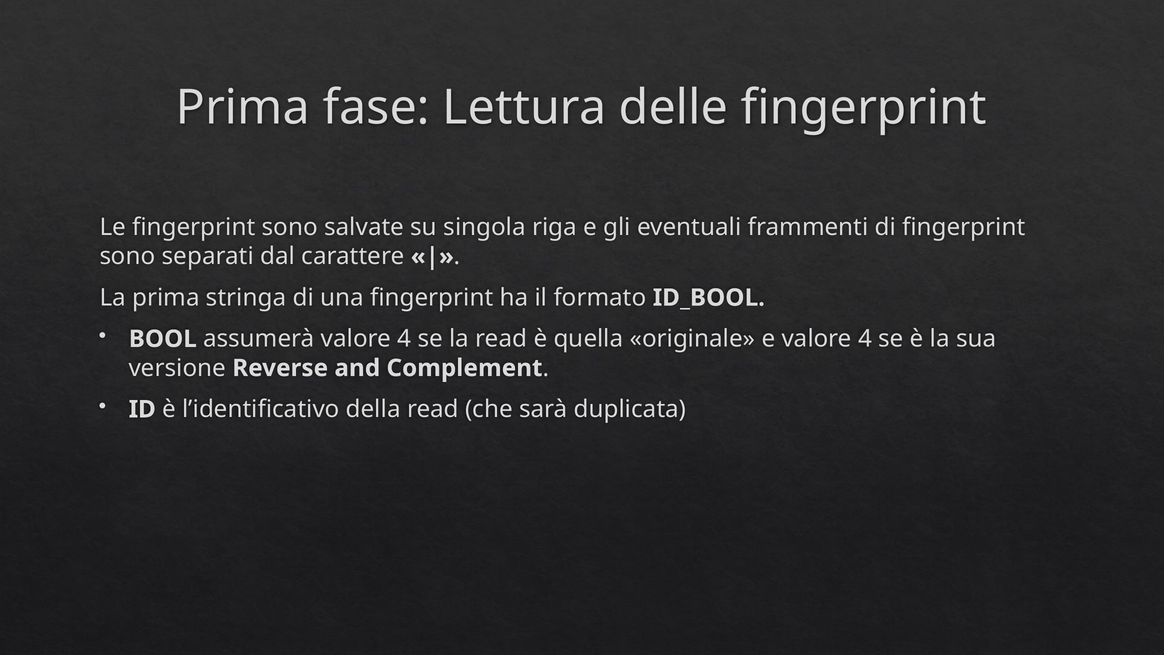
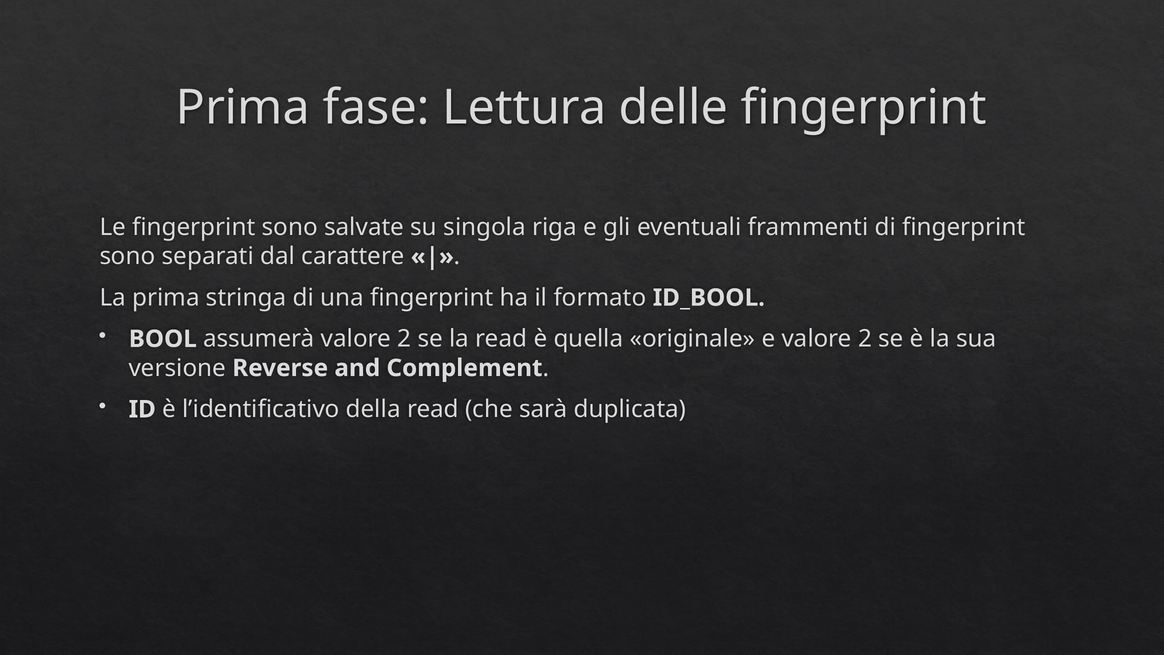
assumerà valore 4: 4 -> 2
e valore 4: 4 -> 2
